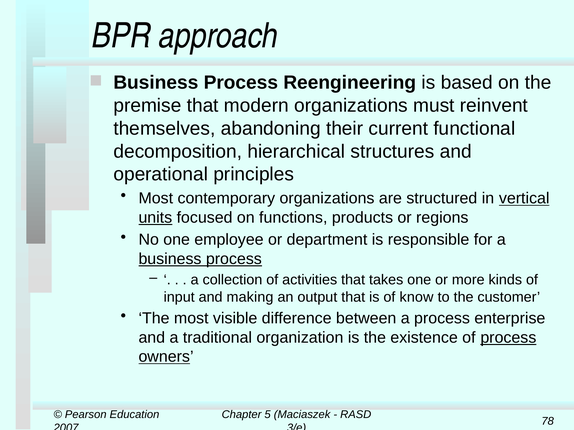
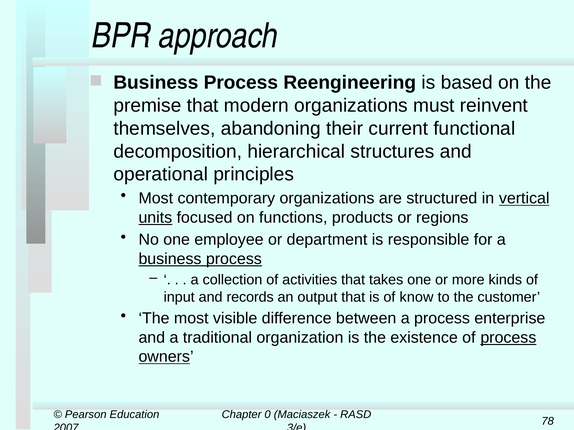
making: making -> records
5: 5 -> 0
